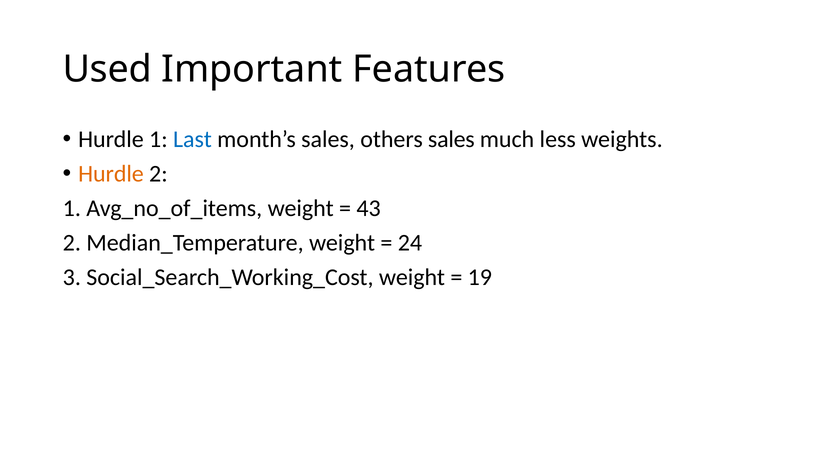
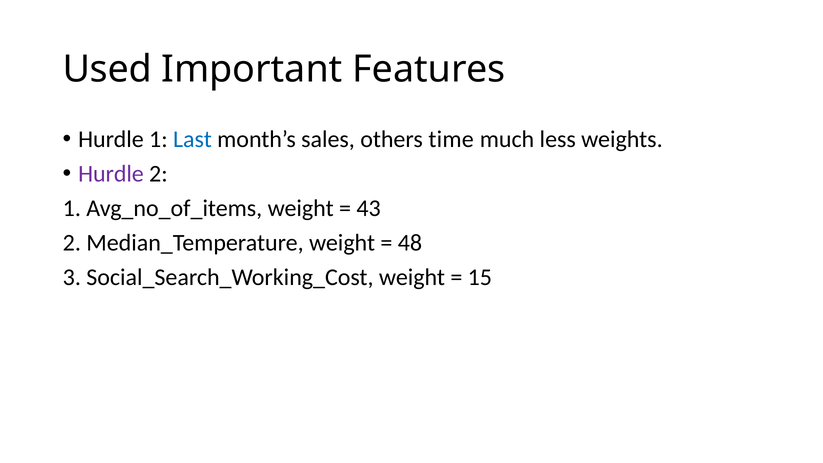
others sales: sales -> time
Hurdle at (111, 174) colour: orange -> purple
24: 24 -> 48
19: 19 -> 15
